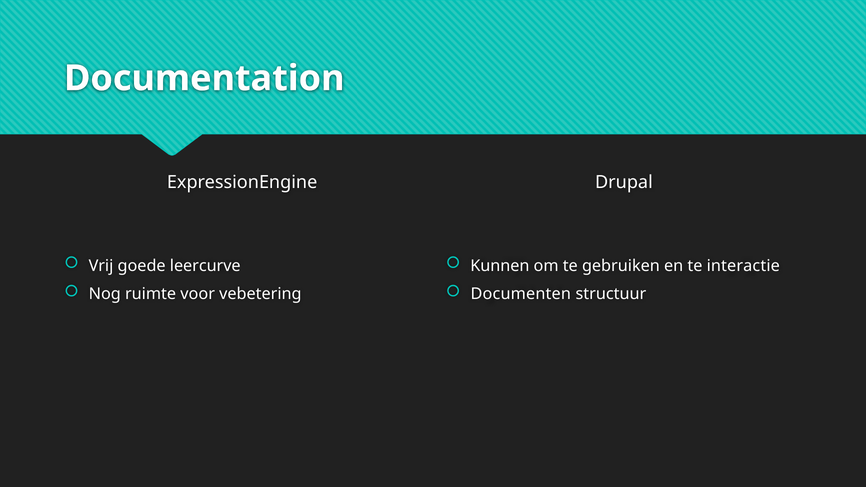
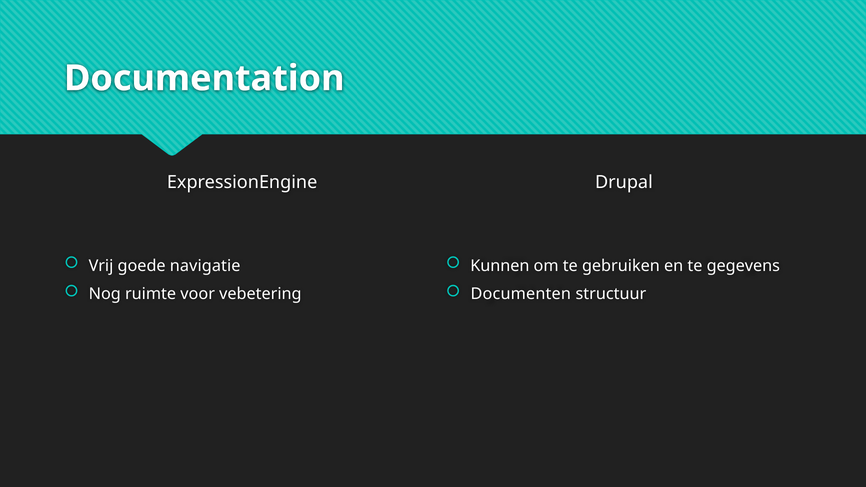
leercurve: leercurve -> navigatie
interactie: interactie -> gegevens
